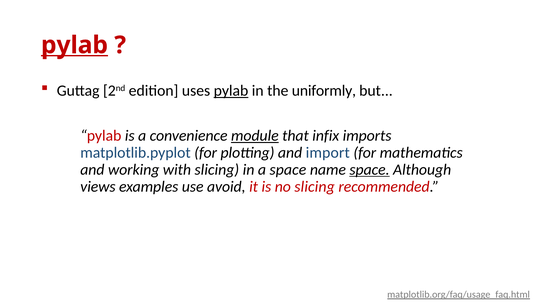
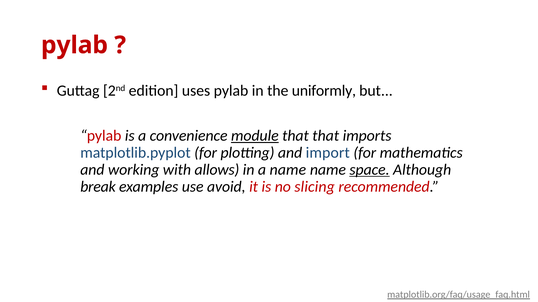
pylab at (74, 45) underline: present -> none
pylab at (231, 91) underline: present -> none
that infix: infix -> that
with slicing: slicing -> allows
a space: space -> name
views: views -> break
